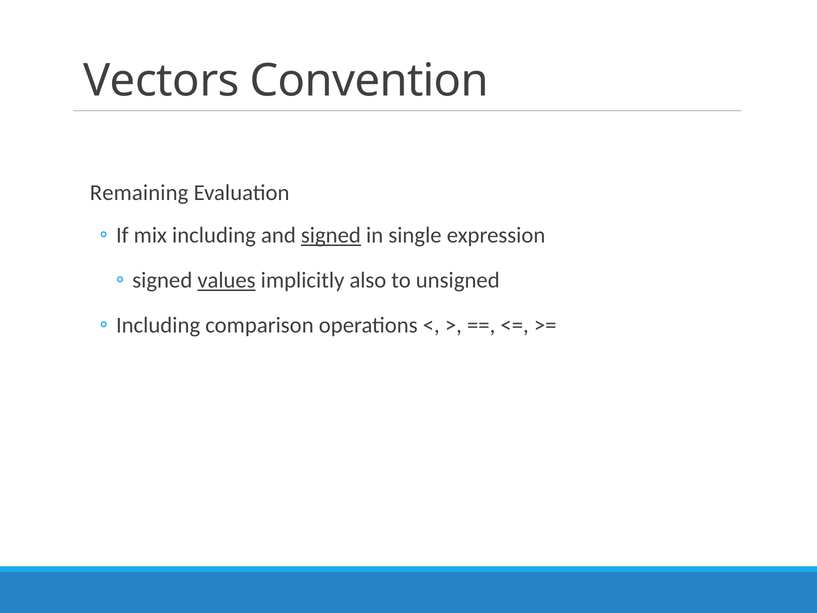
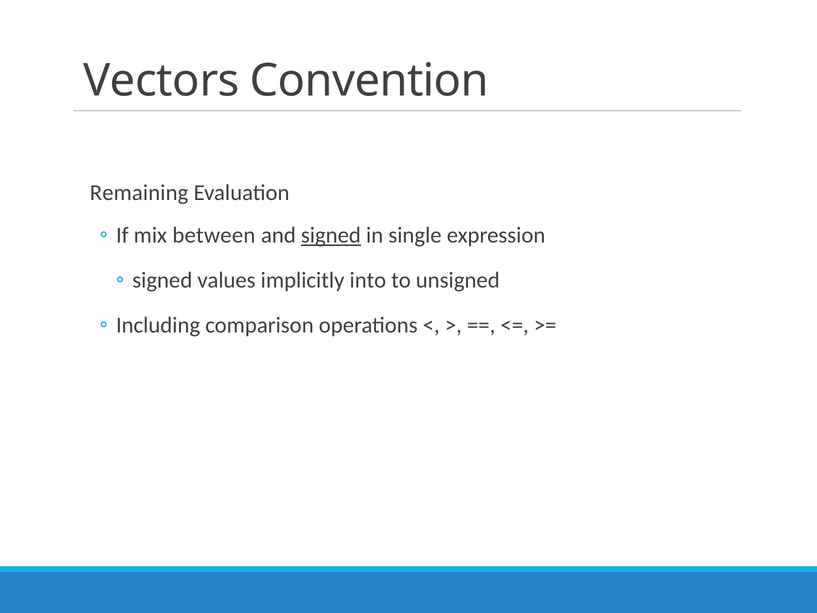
mix including: including -> between
values underline: present -> none
also: also -> into
